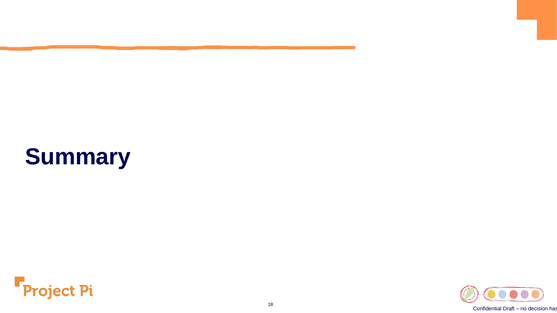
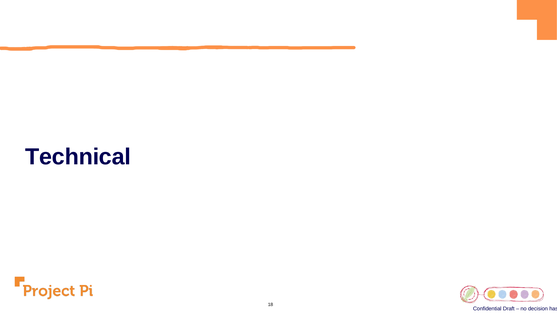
Summary: Summary -> Technical
